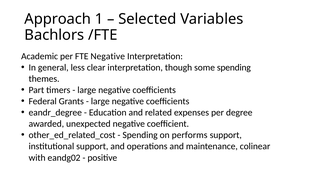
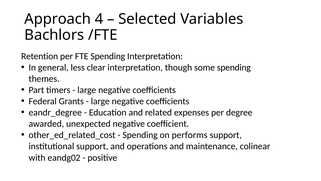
1: 1 -> 4
Academic: Academic -> Retention
FTE Negative: Negative -> Spending
